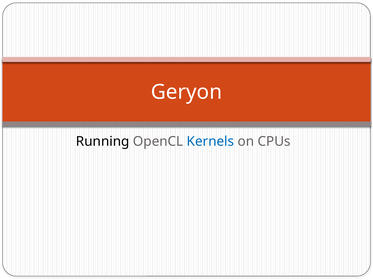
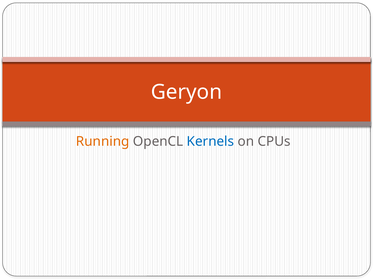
Running colour: black -> orange
